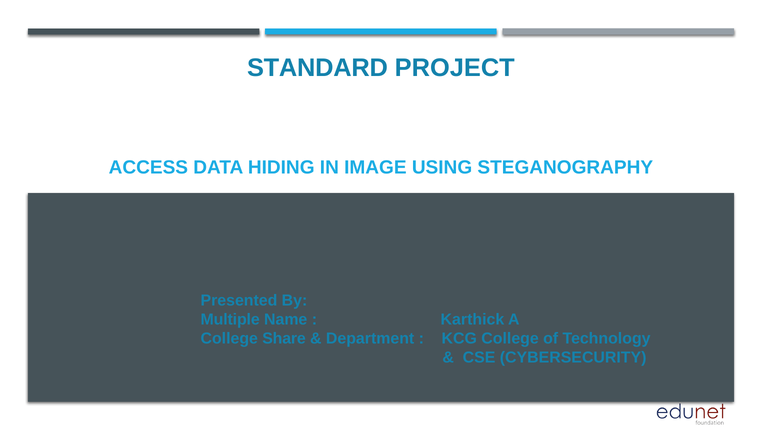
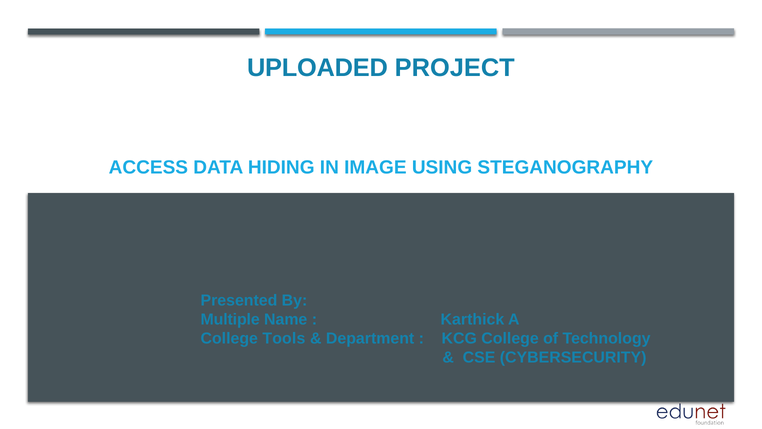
STANDARD: STANDARD -> UPLOADED
Share: Share -> Tools
